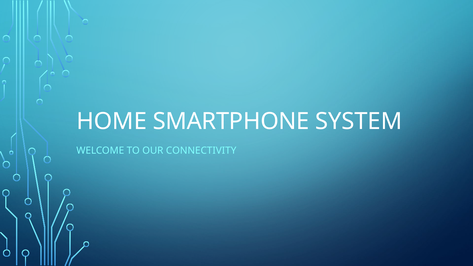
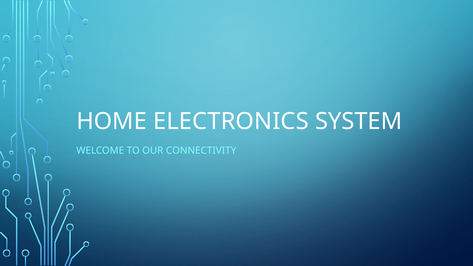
SMARTPHONE: SMARTPHONE -> ELECTRONICS
